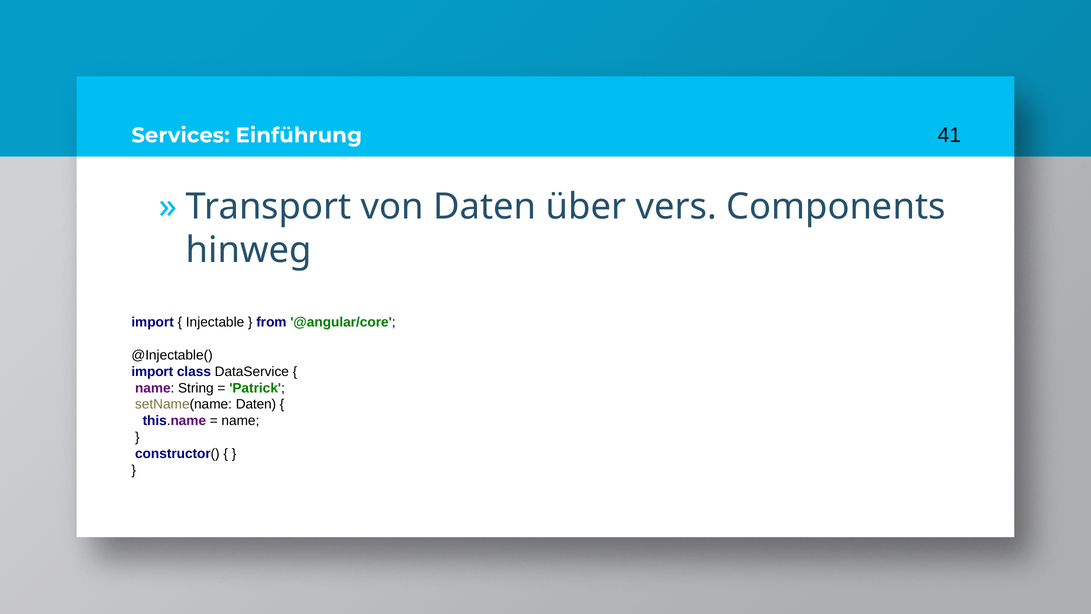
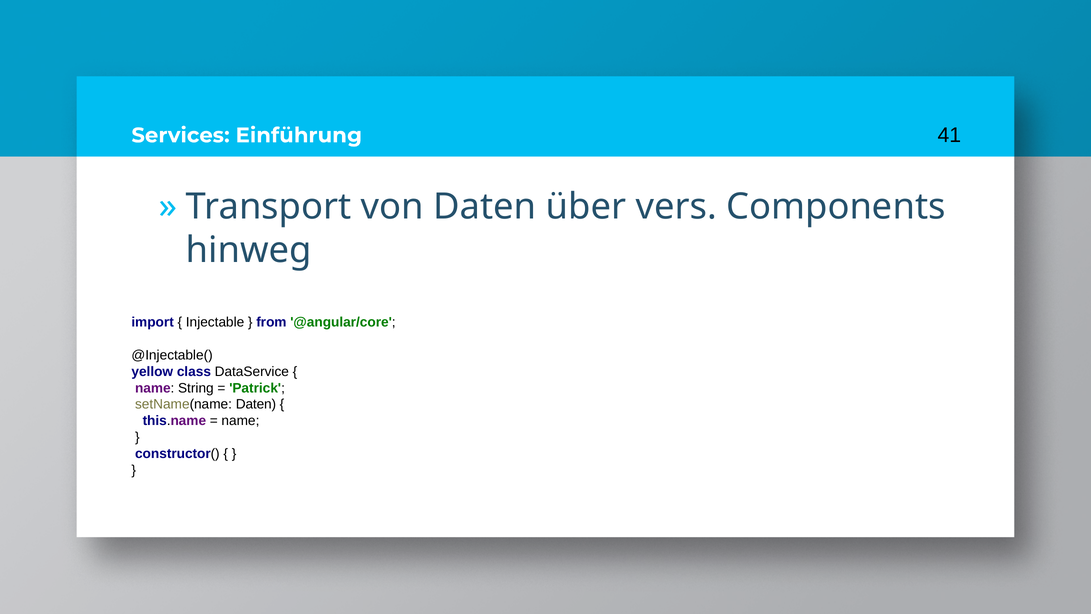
import at (152, 371): import -> yellow
